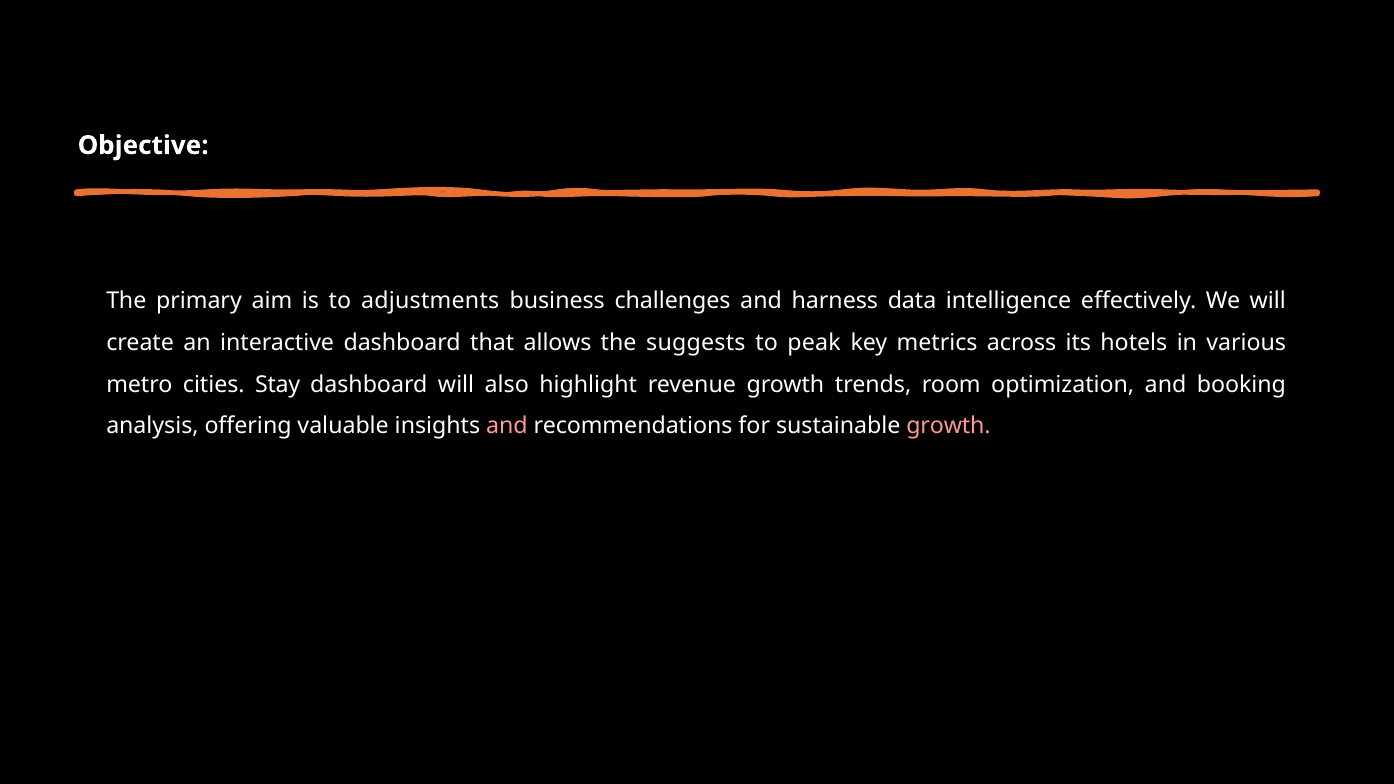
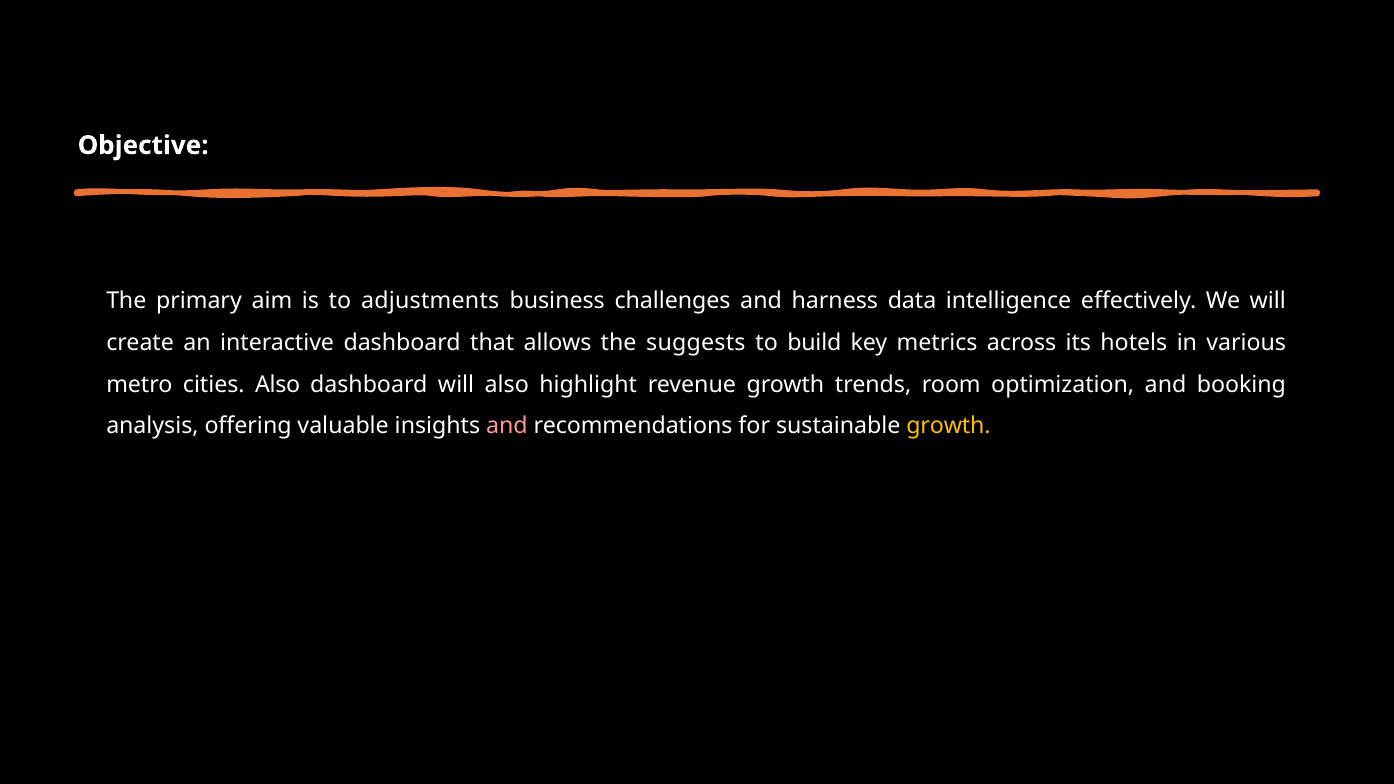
peak: peak -> build
cities Stay: Stay -> Also
growth at (948, 426) colour: pink -> yellow
